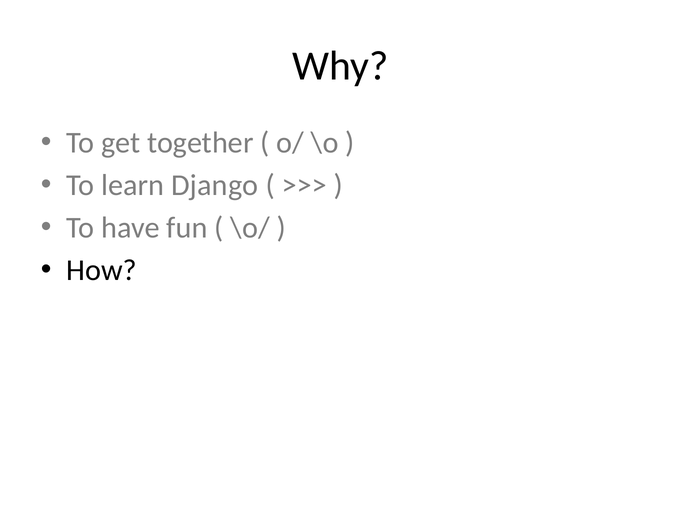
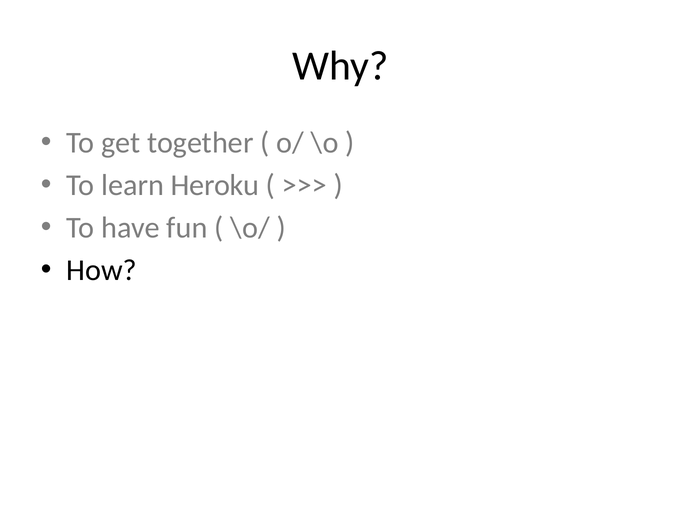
Django: Django -> Heroku
